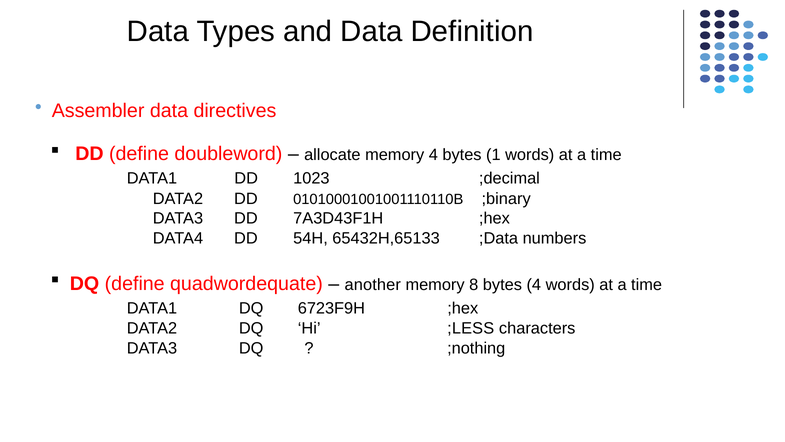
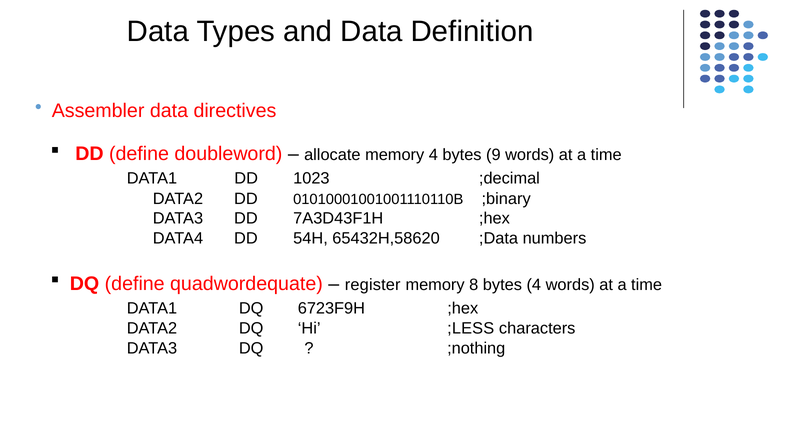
1: 1 -> 9
65432H,65133: 65432H,65133 -> 65432H,58620
another: another -> register
